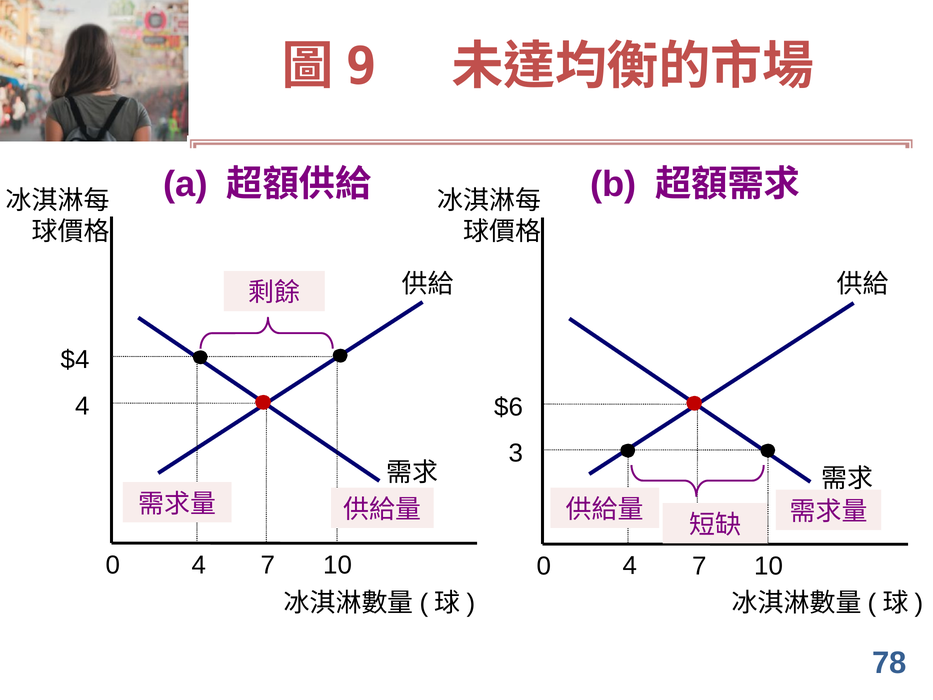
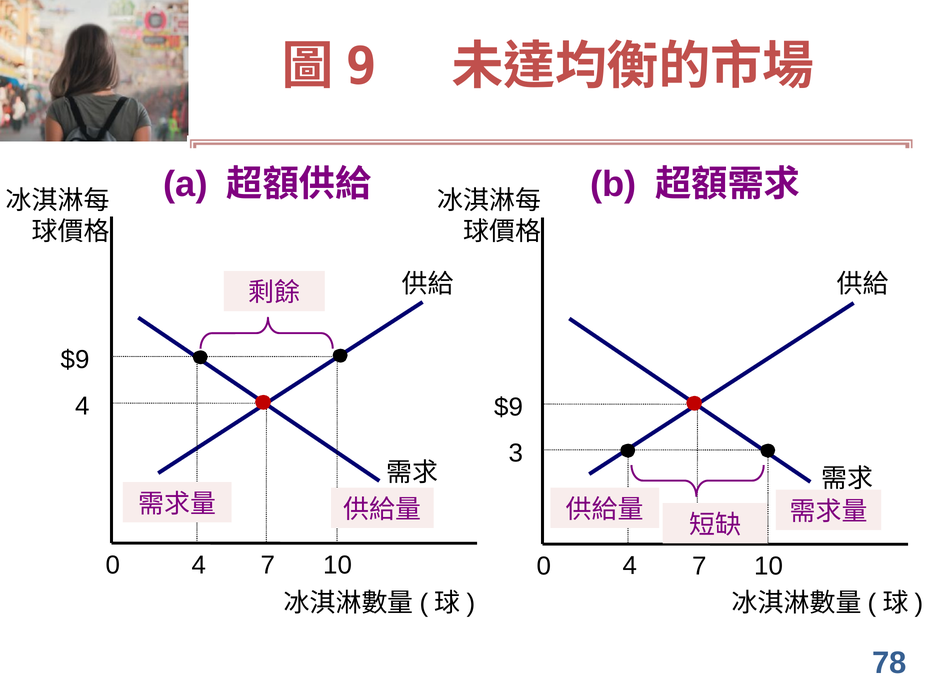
$4 at (75, 359): $4 -> $9
$6 at (509, 407): $6 -> $9
